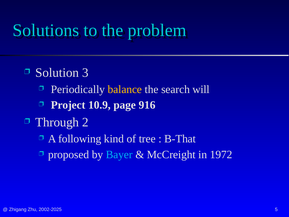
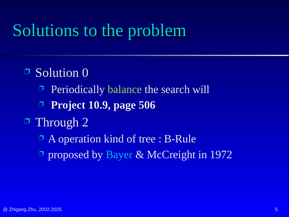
3: 3 -> 0
balance colour: yellow -> light green
916: 916 -> 506
following: following -> operation
B-That: B-That -> B-Rule
